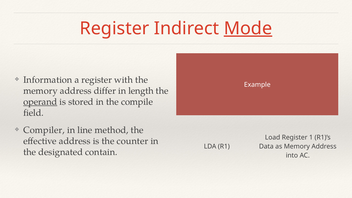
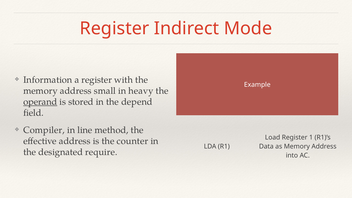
Mode underline: present -> none
differ: differ -> small
length: length -> heavy
compile: compile -> depend
contain: contain -> require
